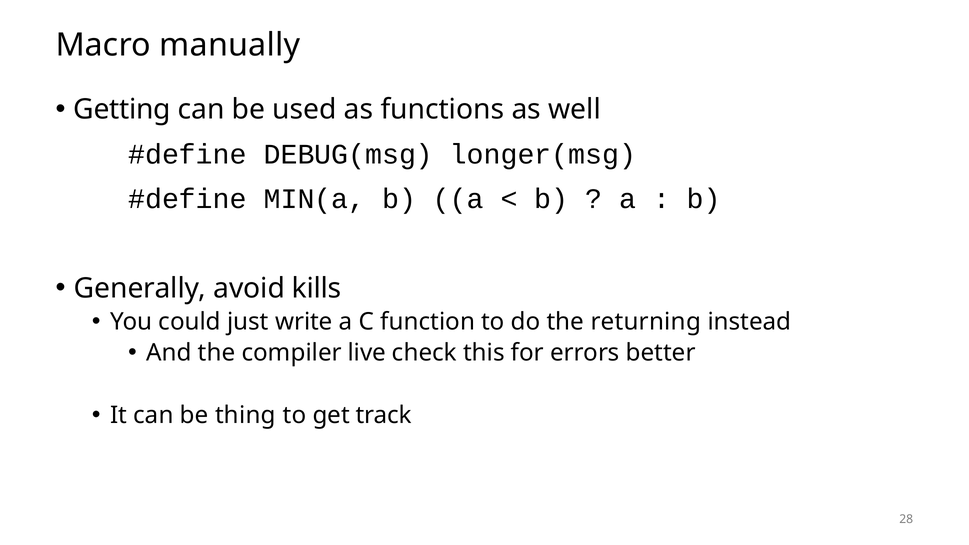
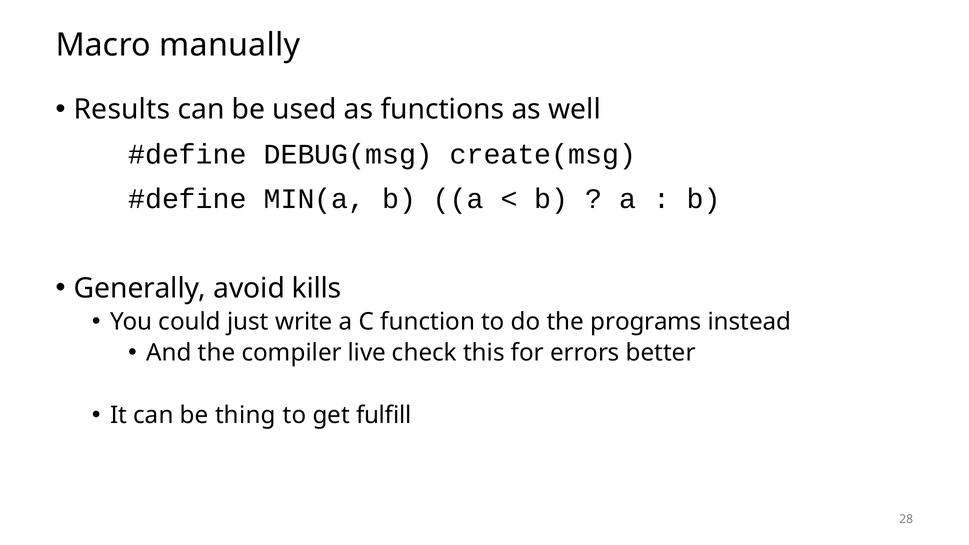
Getting: Getting -> Results
longer(msg: longer(msg -> create(msg
returning: returning -> programs
track: track -> fulfill
